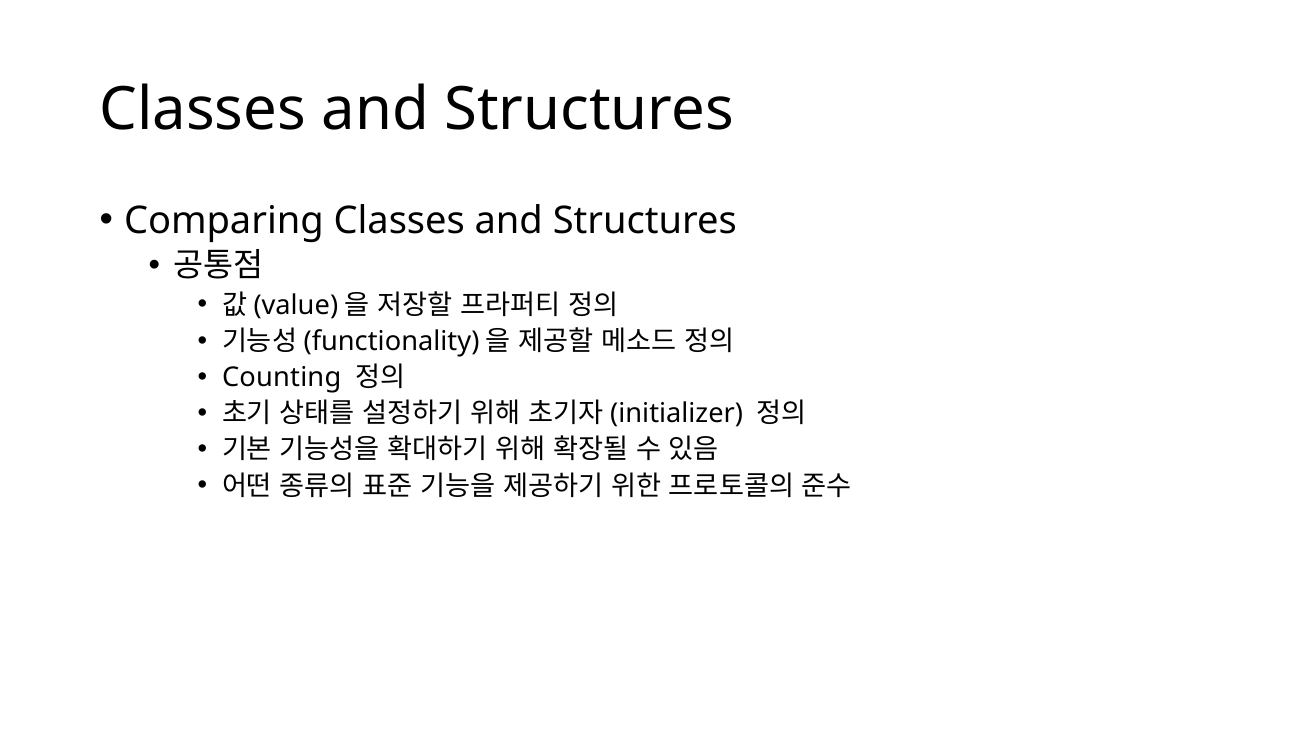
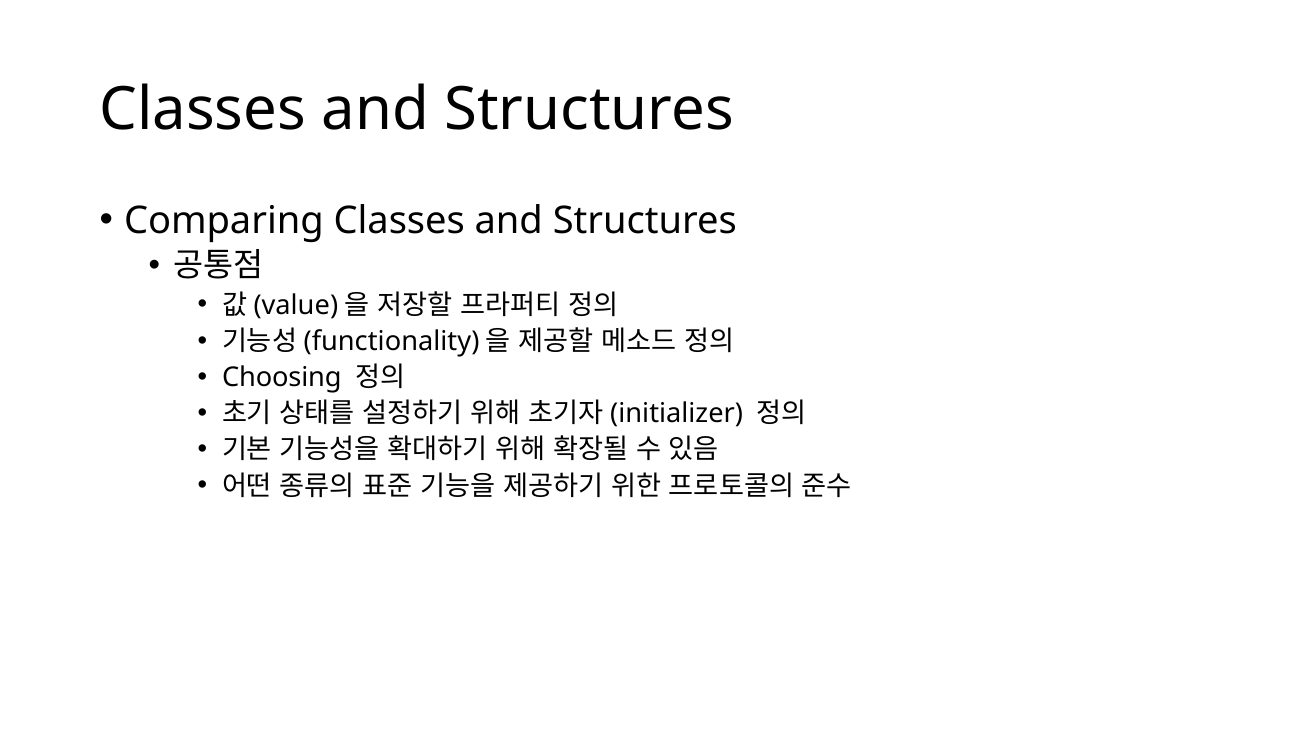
Counting: Counting -> Choosing
